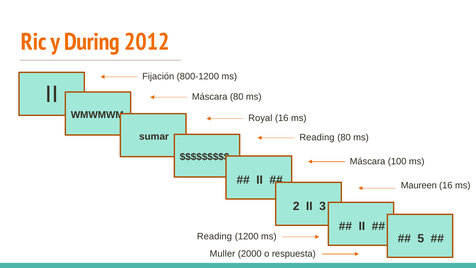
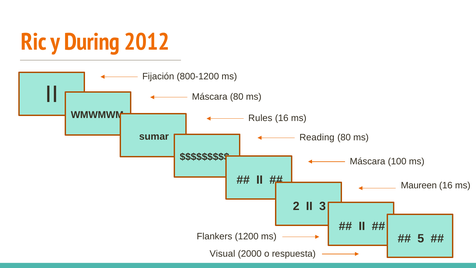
Royal: Royal -> Rules
Reading at (214, 236): Reading -> Flankers
Muller: Muller -> Visual
